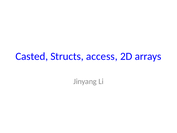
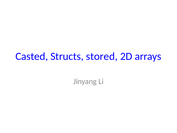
access: access -> stored
